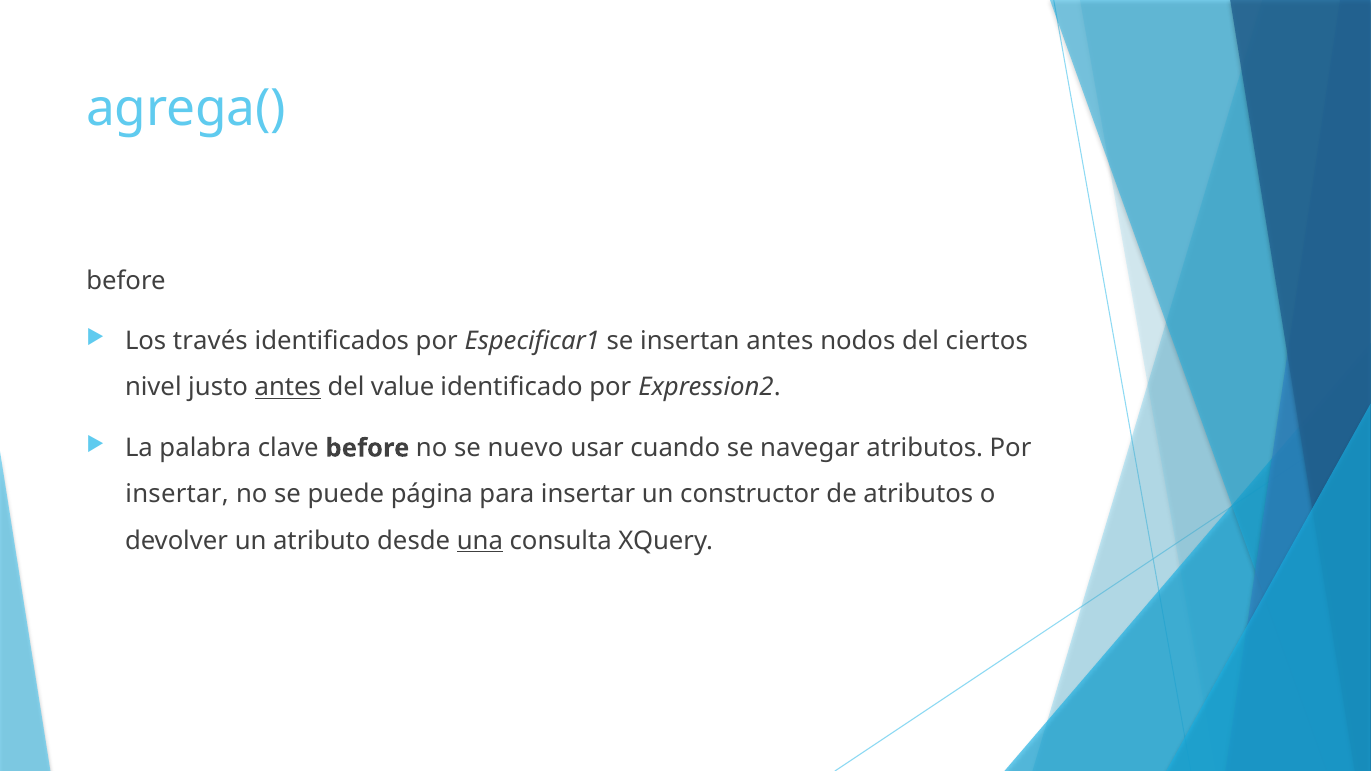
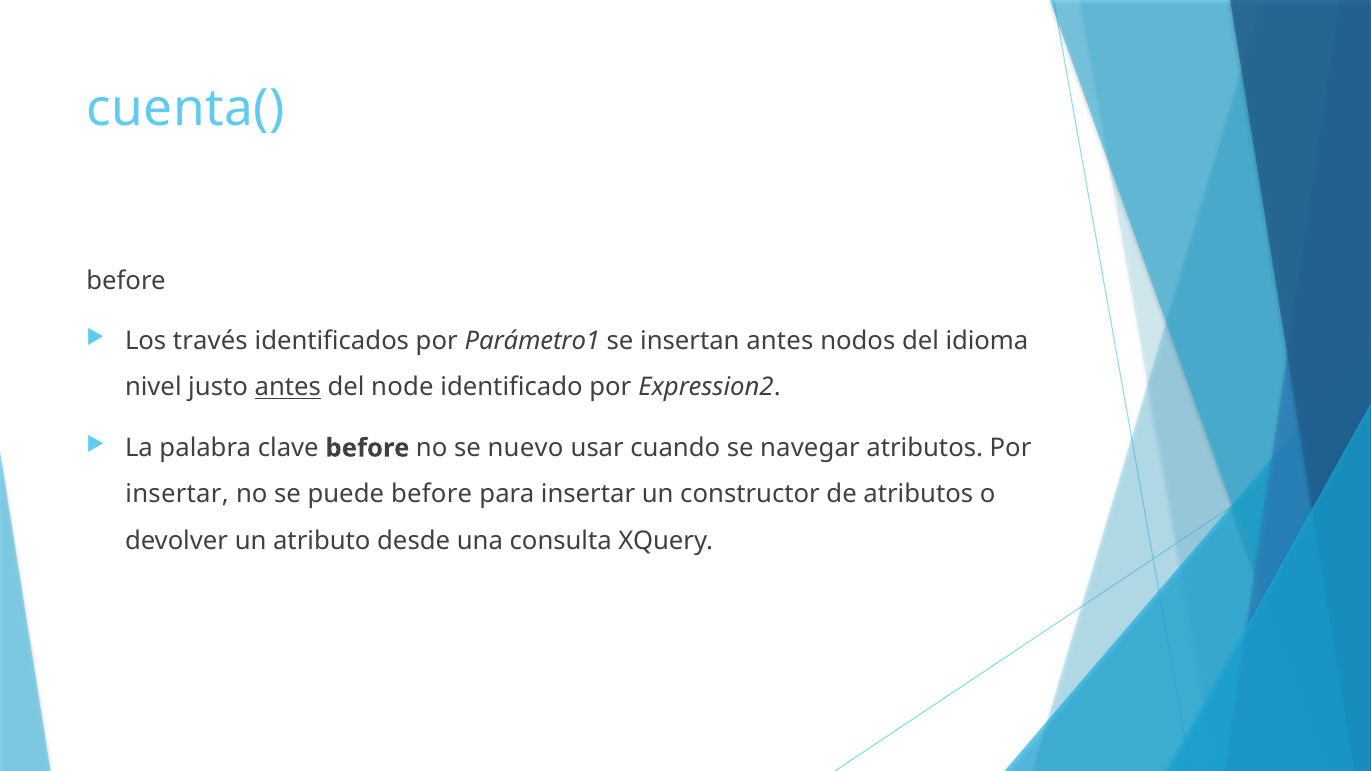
agrega(: agrega( -> cuenta(
Especificar1: Especificar1 -> Parámetro1
ciertos: ciertos -> idioma
value: value -> node
puede página: página -> before
una underline: present -> none
